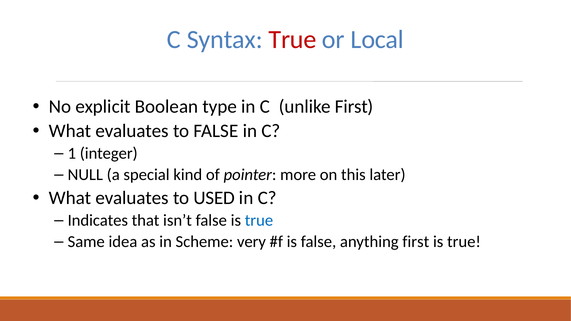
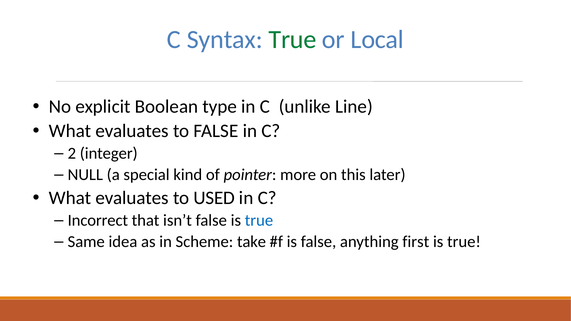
True at (293, 39) colour: red -> green
unlike First: First -> Line
1: 1 -> 2
Indicates: Indicates -> Incorrect
very: very -> take
